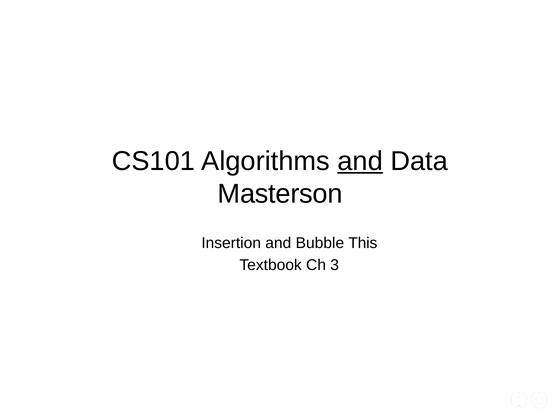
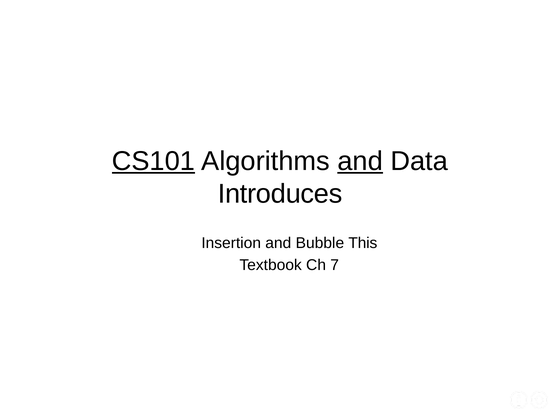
CS101 underline: none -> present
Masterson: Masterson -> Introduces
3: 3 -> 7
